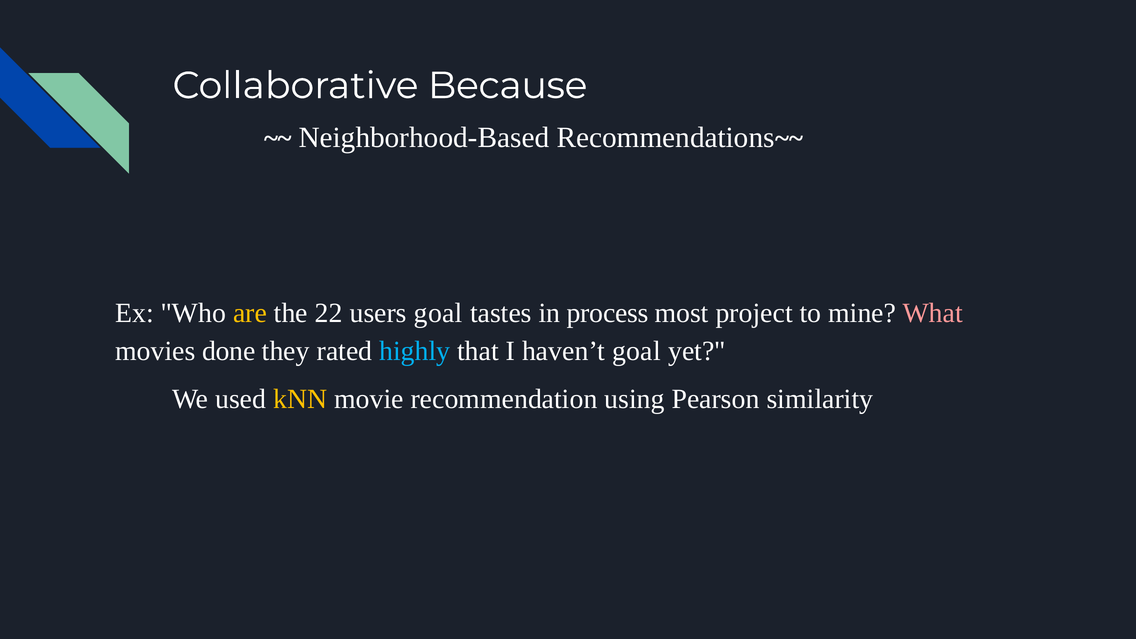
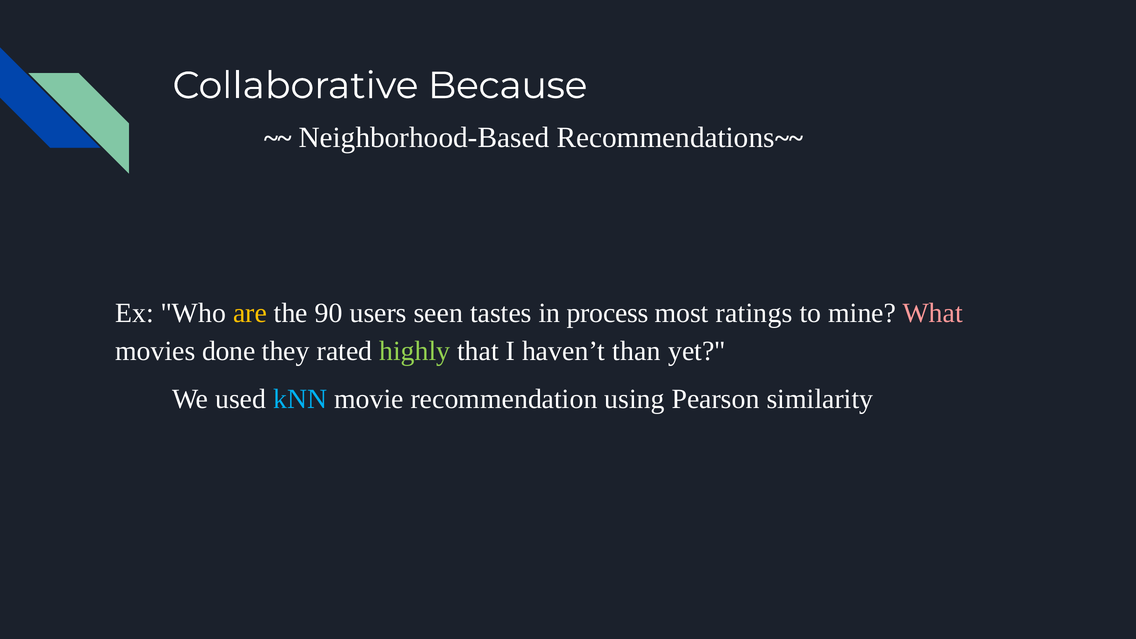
22: 22 -> 90
users goal: goal -> seen
project: project -> ratings
highly colour: light blue -> light green
haven’t goal: goal -> than
kNN colour: yellow -> light blue
